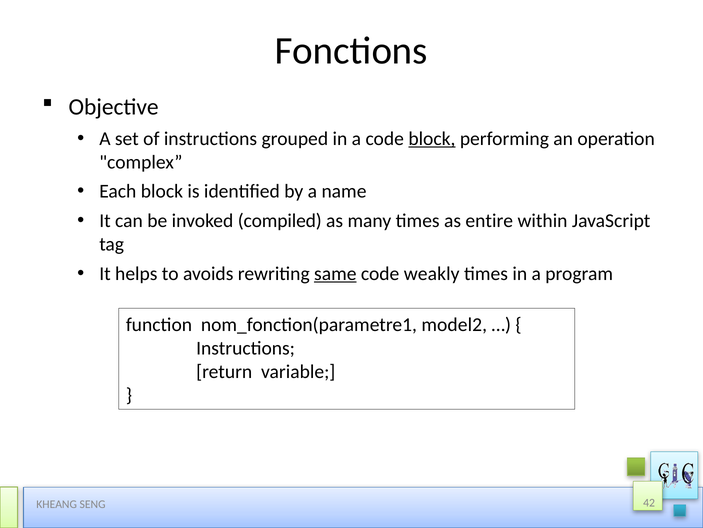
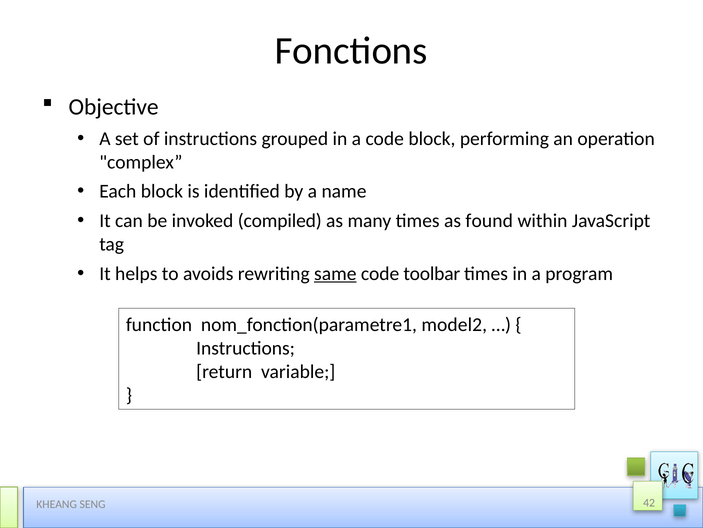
block at (432, 138) underline: present -> none
entire: entire -> found
weakly: weakly -> toolbar
